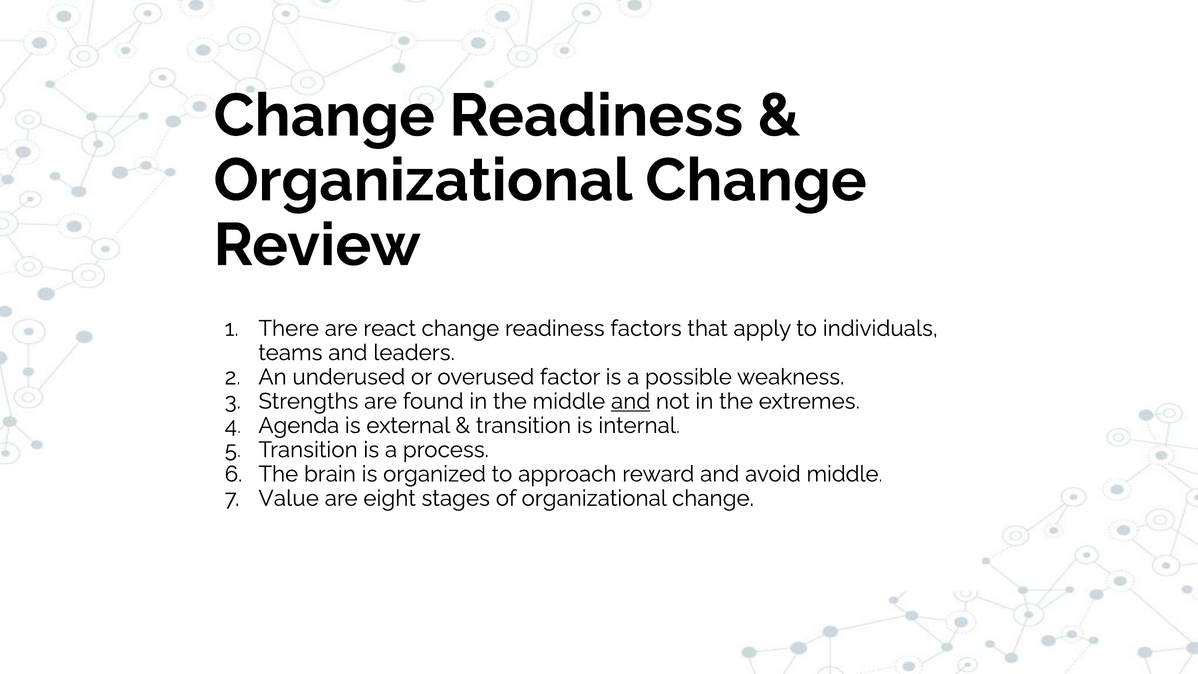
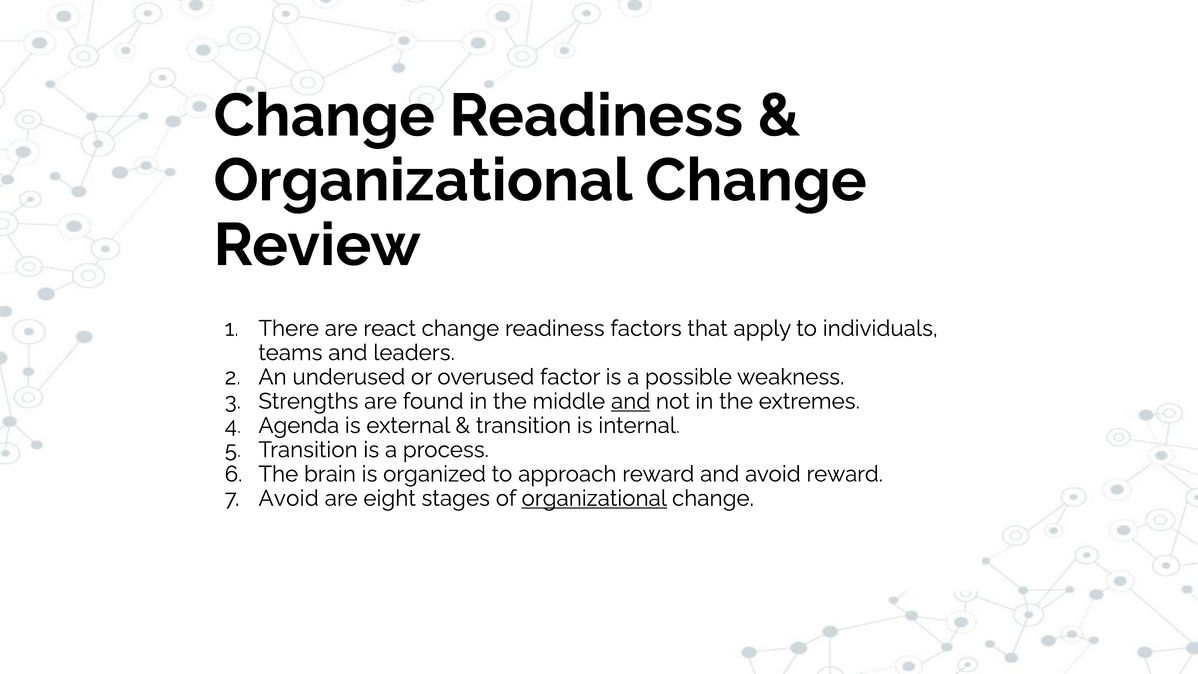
avoid middle: middle -> reward
Value at (289, 498): Value -> Avoid
organizational at (594, 498) underline: none -> present
